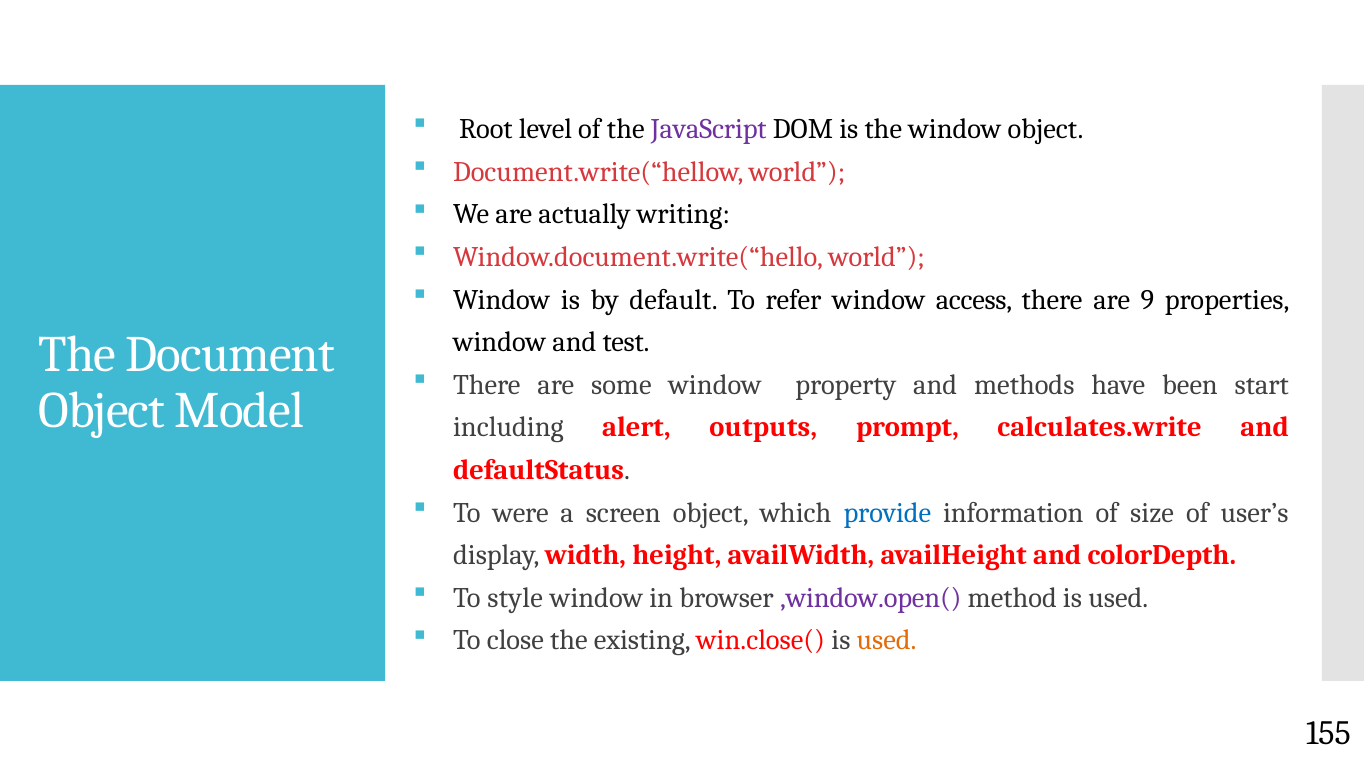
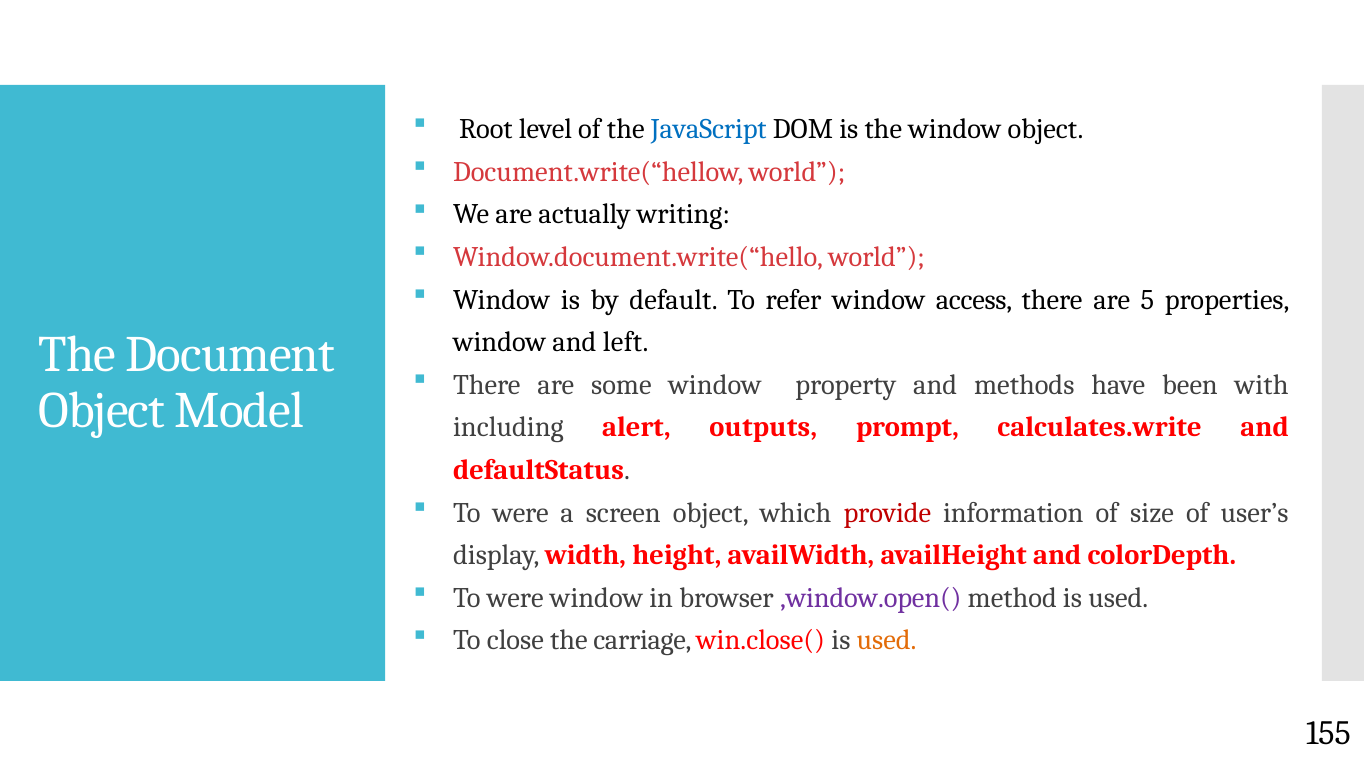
JavaScript colour: purple -> blue
9: 9 -> 5
test: test -> left
start: start -> with
provide colour: blue -> red
style at (515, 598): style -> were
existing: existing -> carriage
